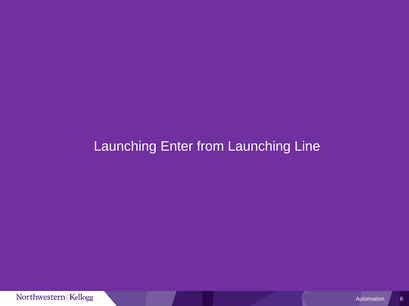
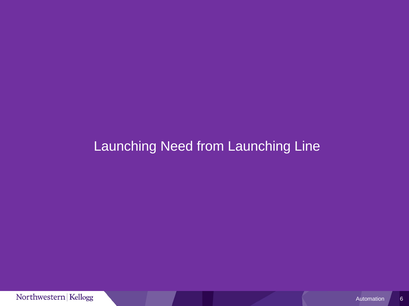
Enter: Enter -> Need
